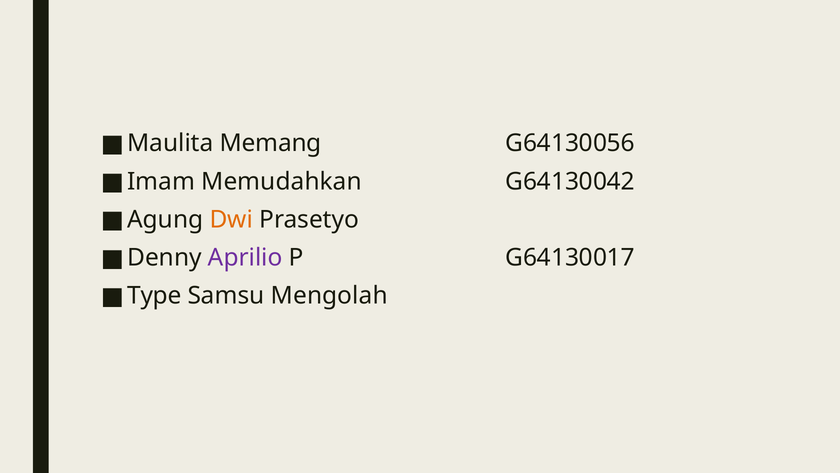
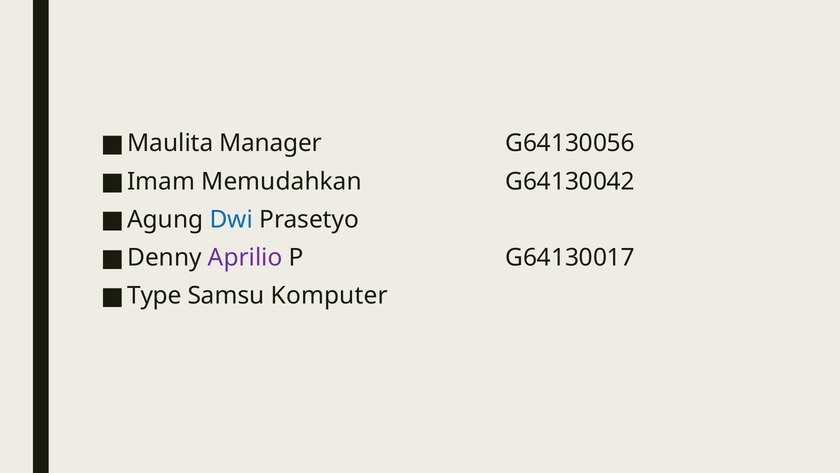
Memang: Memang -> Manager
Dwi colour: orange -> blue
Mengolah: Mengolah -> Komputer
